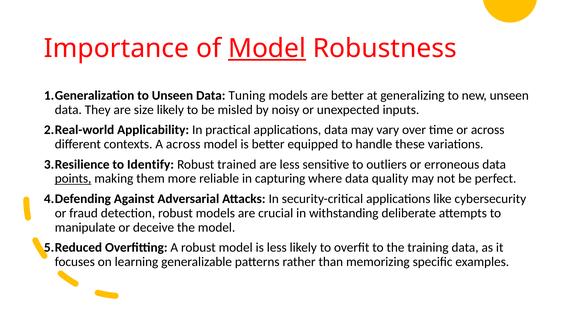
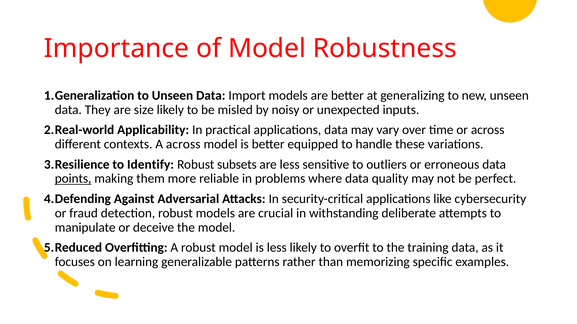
Model at (267, 48) underline: present -> none
Tuning: Tuning -> Import
trained: trained -> subsets
capturing: capturing -> problems
